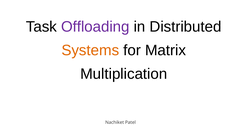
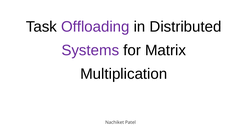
Systems colour: orange -> purple
